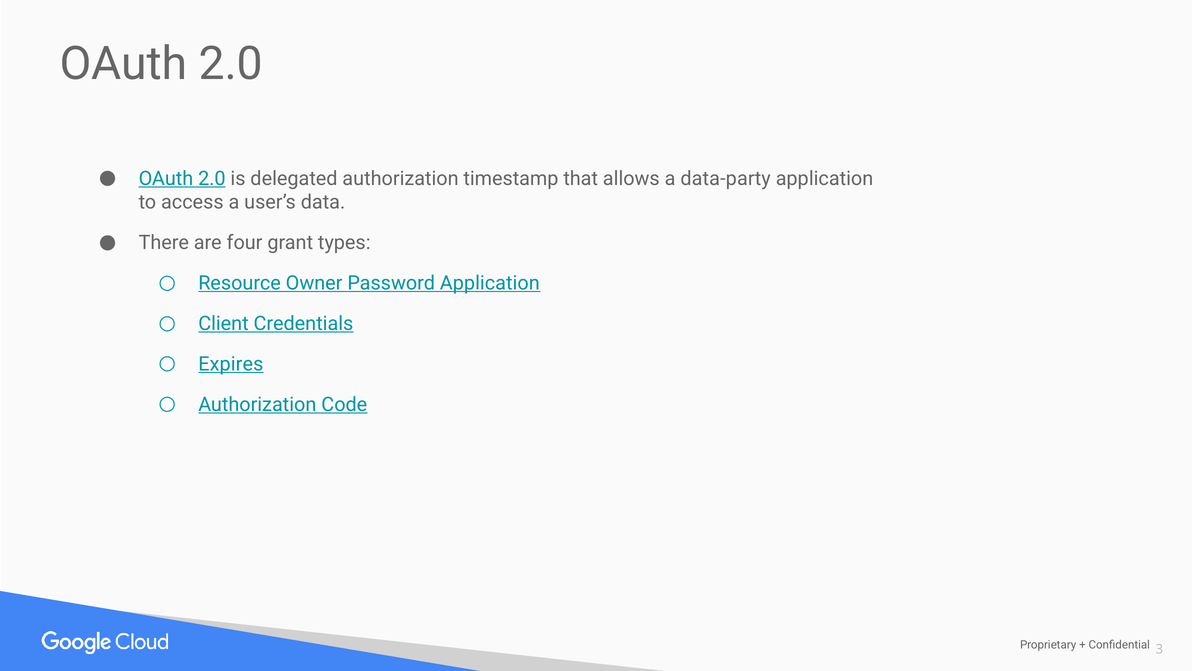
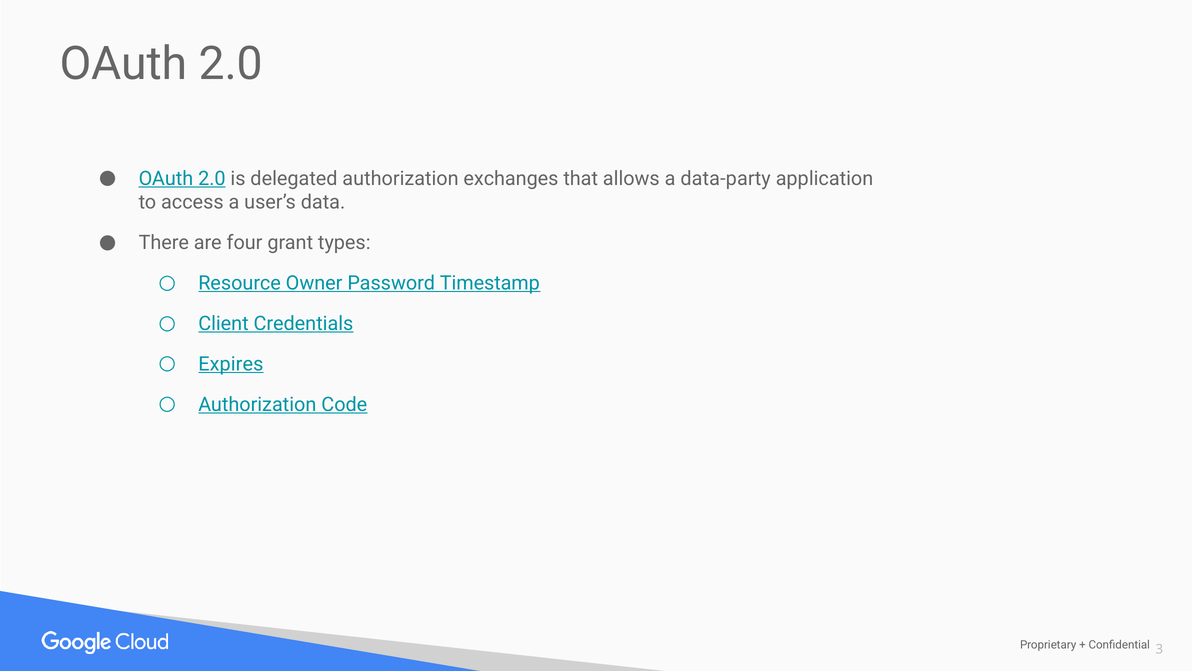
timestamp: timestamp -> exchanges
Password Application: Application -> Timestamp
